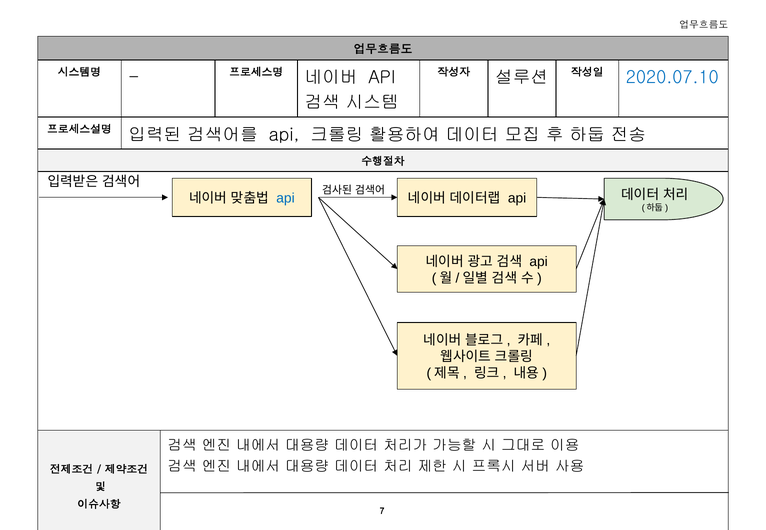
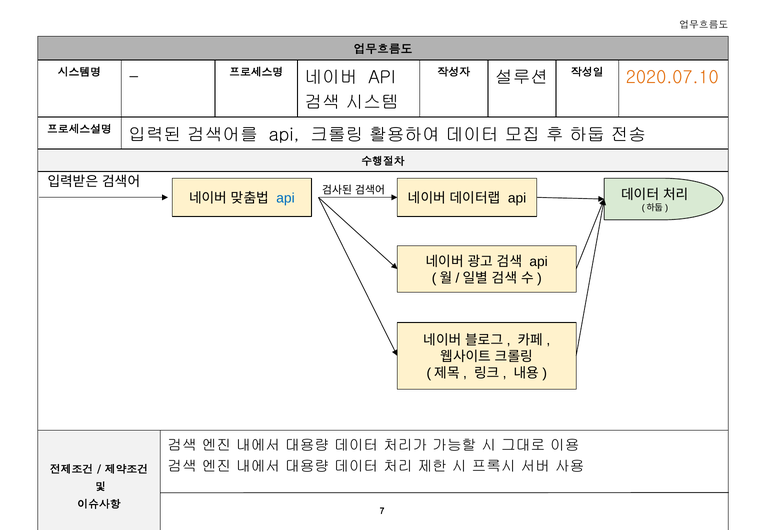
2020.07.10 colour: blue -> orange
